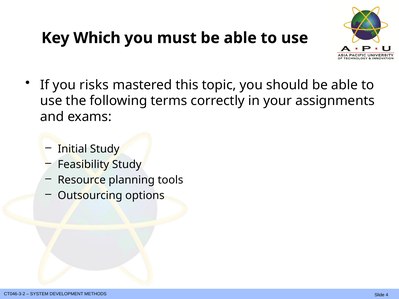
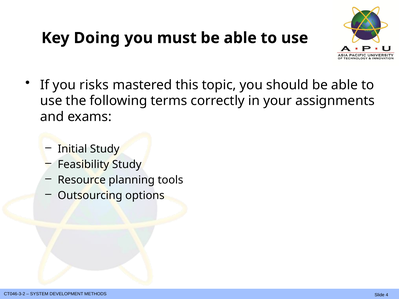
Which: Which -> Doing
